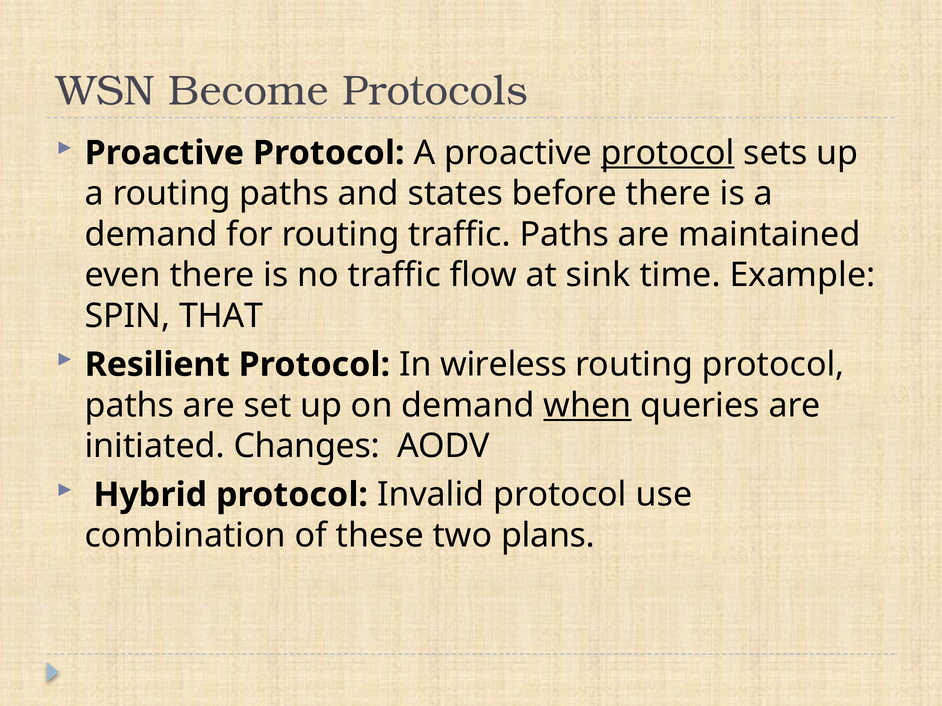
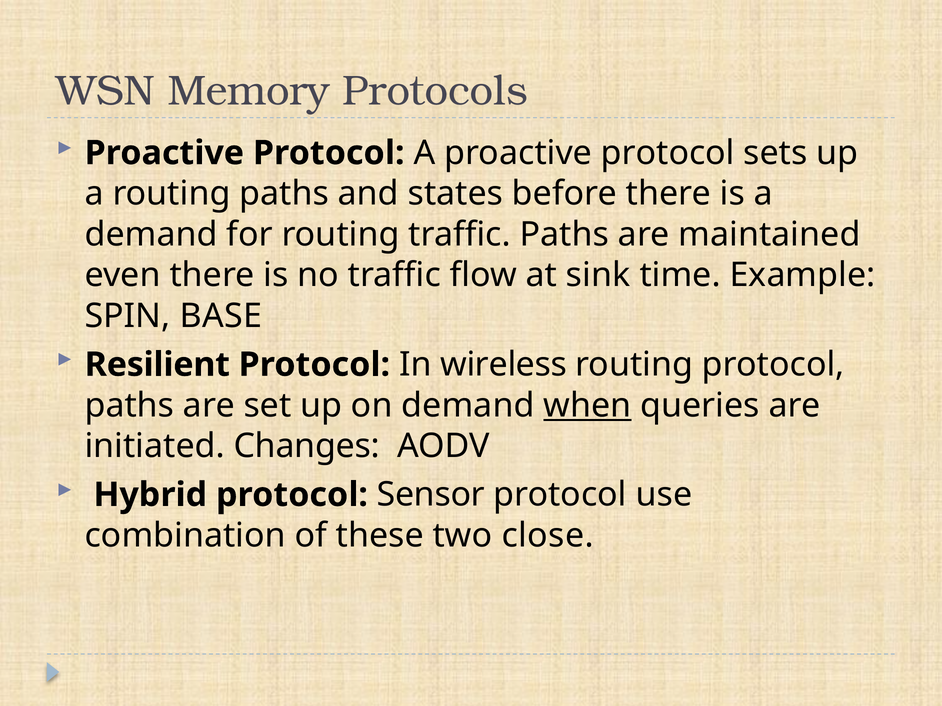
Become: Become -> Memory
protocol at (668, 153) underline: present -> none
THAT: THAT -> BASE
Invalid: Invalid -> Sensor
plans: plans -> close
